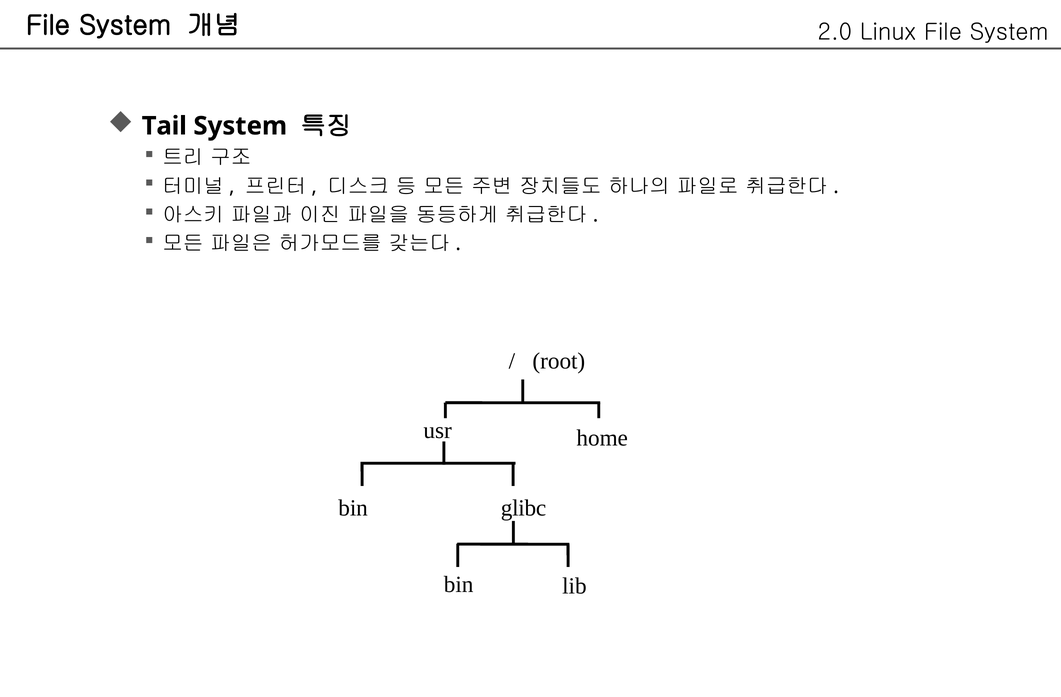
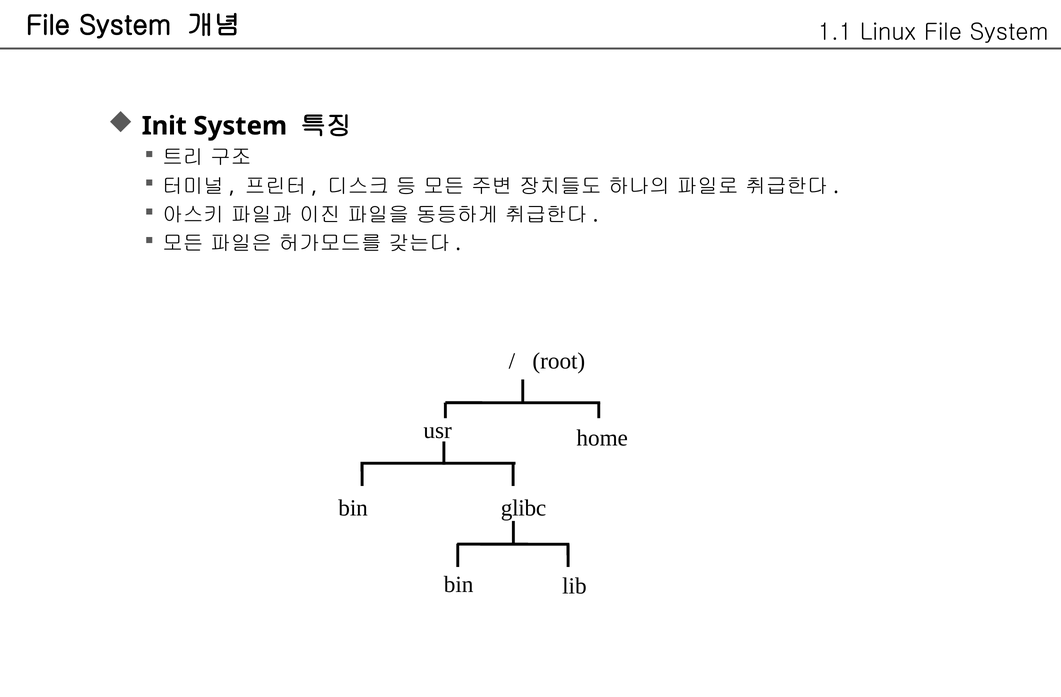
2.0: 2.0 -> 1.1
Tail: Tail -> Init
